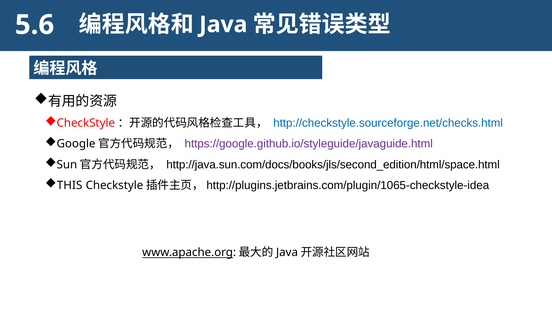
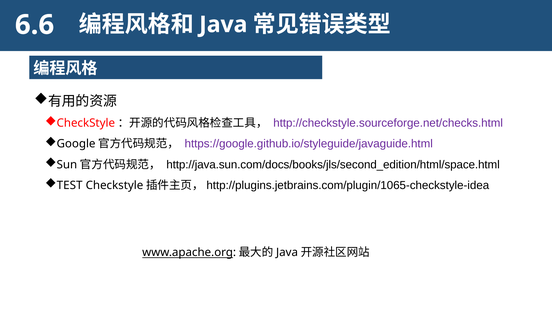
5.6: 5.6 -> 6.6
http://checkstyle.sourceforge.net/checks.html colour: blue -> purple
THIS: THIS -> TEST
